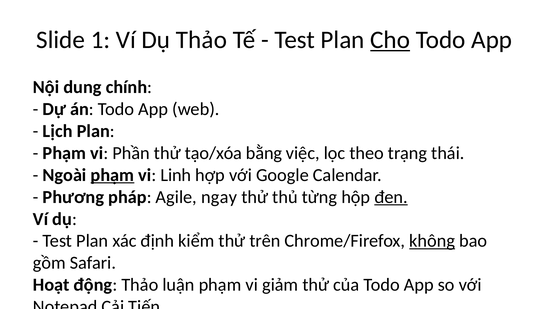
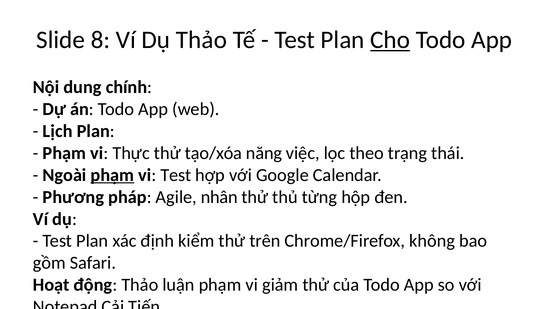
1: 1 -> 8
Phần: Phần -> Thực
bằng: bằng -> năng
vi Linh: Linh -> Test
ngay: ngay -> nhân
đen underline: present -> none
không underline: present -> none
